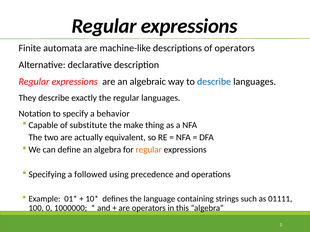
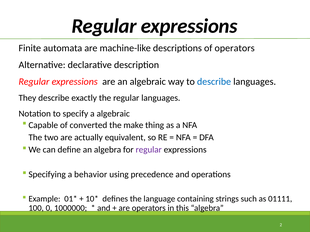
a behavior: behavior -> algebraic
substitute: substitute -> converted
regular at (149, 150) colour: orange -> purple
followed: followed -> behavior
